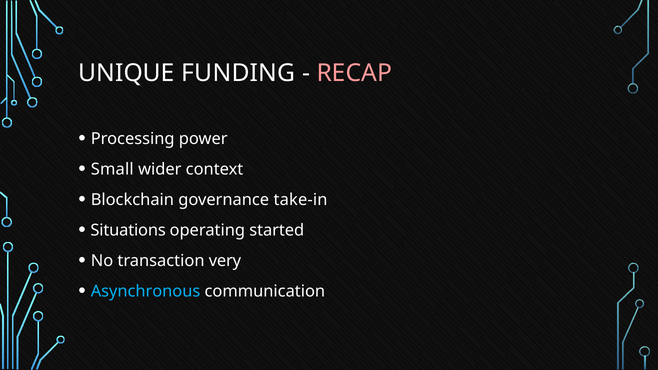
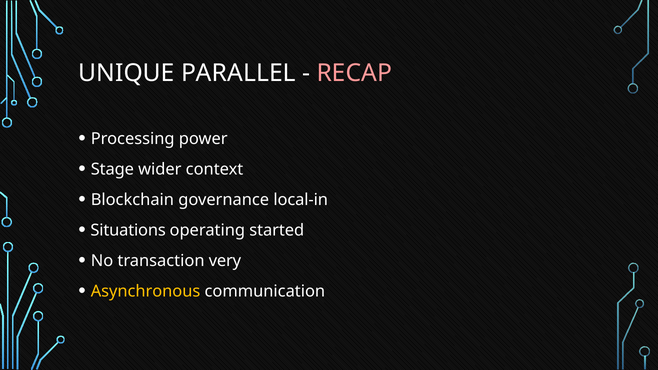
FUNDING: FUNDING -> PARALLEL
Small: Small -> Stage
take-in: take-in -> local-in
Asynchronous colour: light blue -> yellow
